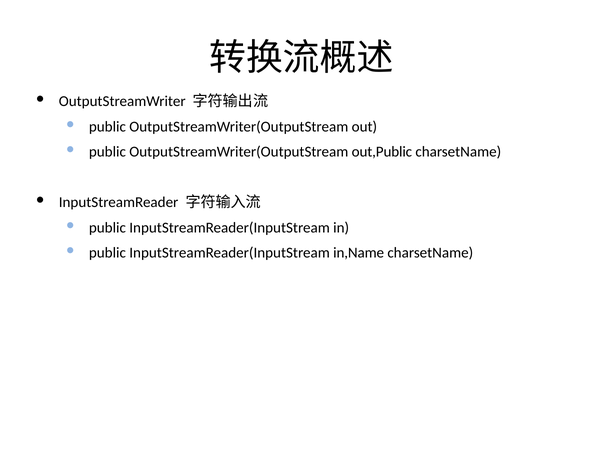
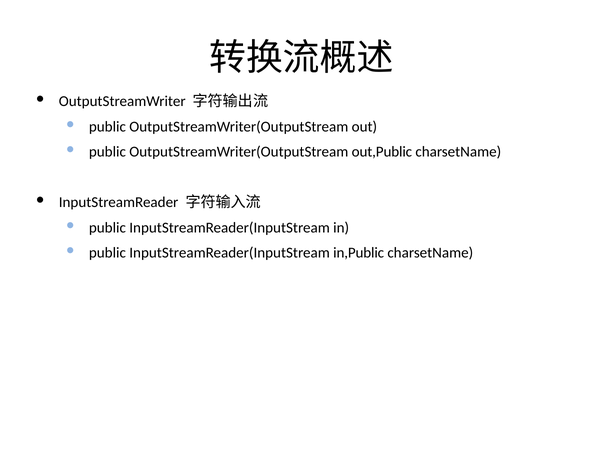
in,Name: in,Name -> in,Public
